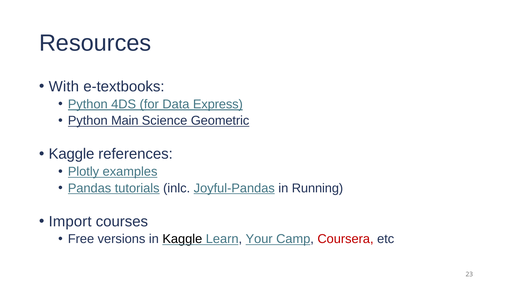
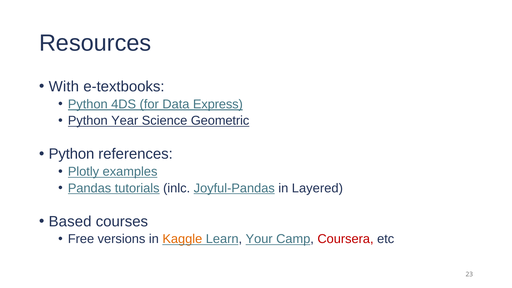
Main: Main -> Year
Kaggle at (71, 154): Kaggle -> Python
Running: Running -> Layered
Import: Import -> Based
Kaggle at (182, 239) colour: black -> orange
